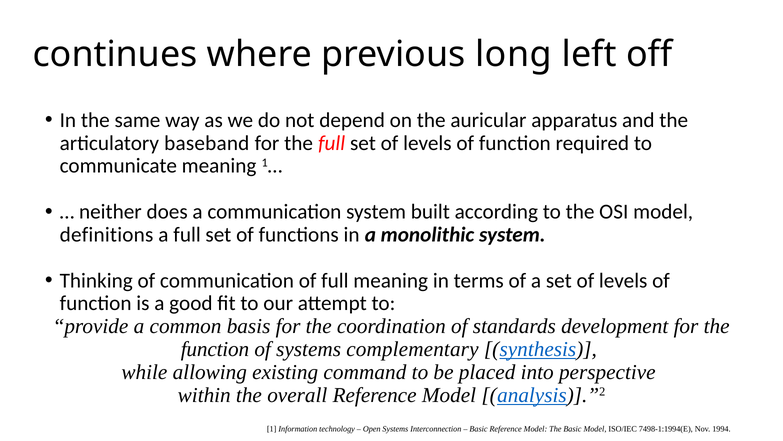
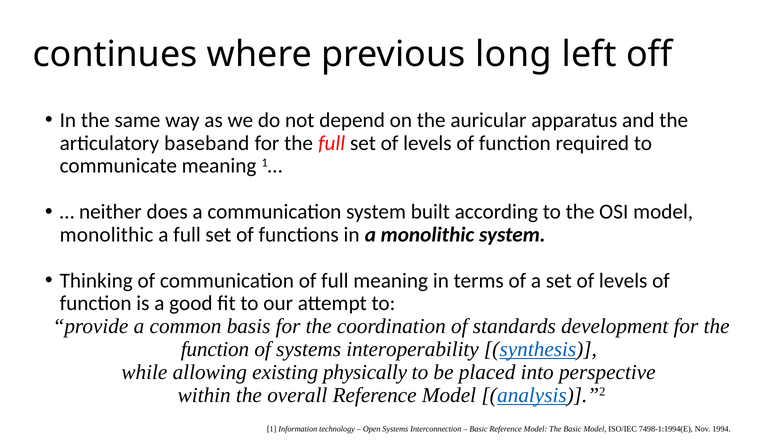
definitions at (107, 234): definitions -> monolithic
complementary: complementary -> interoperability
command: command -> physically
